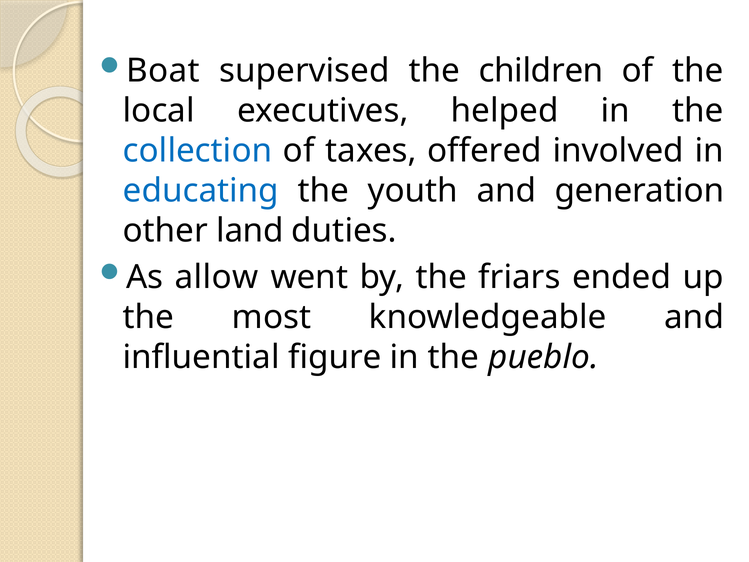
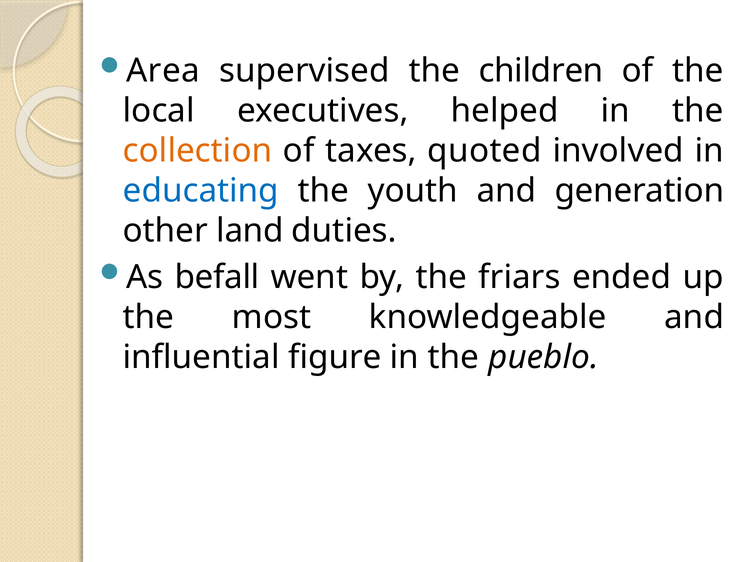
Boat: Boat -> Area
collection colour: blue -> orange
offered: offered -> quoted
allow: allow -> befall
